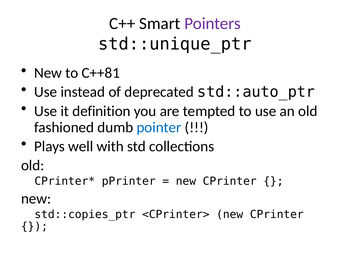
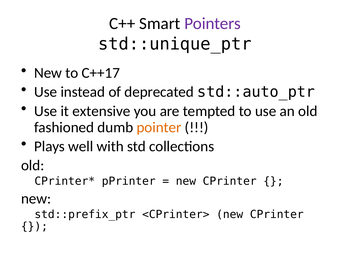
C++81: C++81 -> C++17
definition: definition -> extensive
pointer colour: blue -> orange
std::copies_ptr: std::copies_ptr -> std::prefix_ptr
